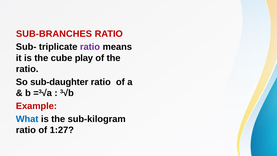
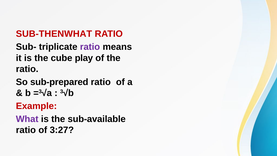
SUB-BRANCHES: SUB-BRANCHES -> SUB-THENWHAT
sub-daughter: sub-daughter -> sub-prepared
What colour: blue -> purple
sub-kilogram: sub-kilogram -> sub-available
1:27: 1:27 -> 3:27
